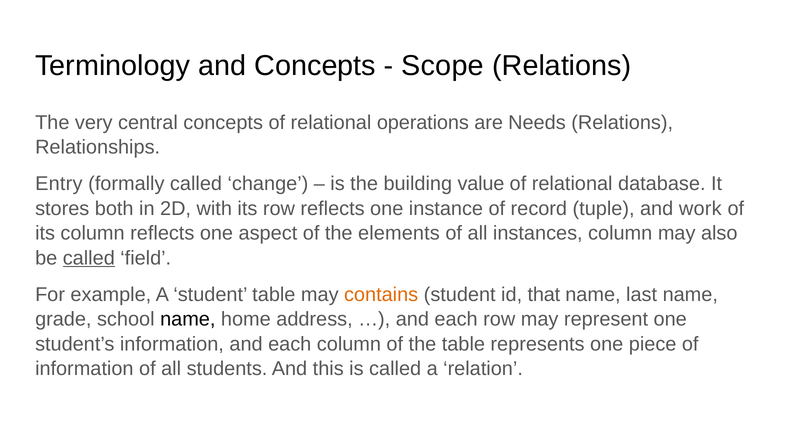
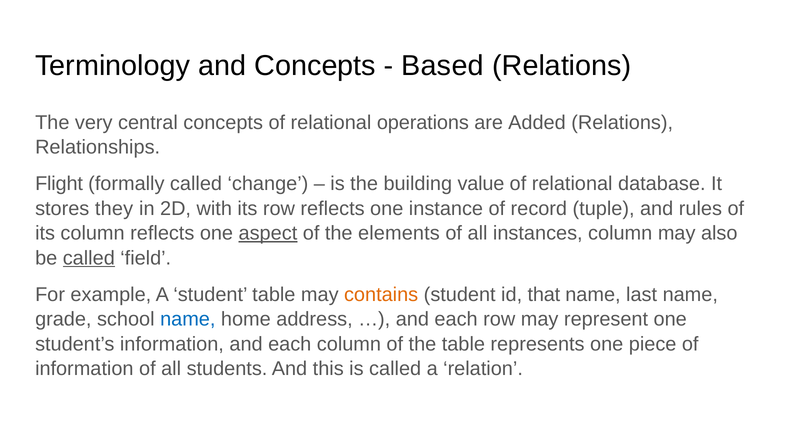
Scope: Scope -> Based
Needs: Needs -> Added
Entry: Entry -> Flight
both: both -> they
work: work -> rules
aspect underline: none -> present
name at (188, 320) colour: black -> blue
